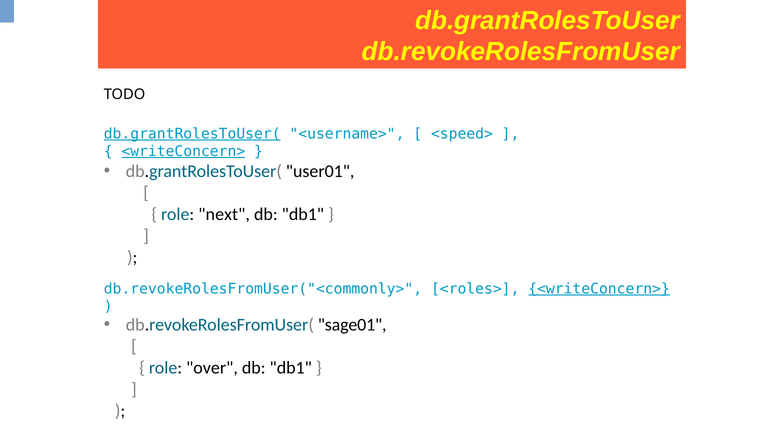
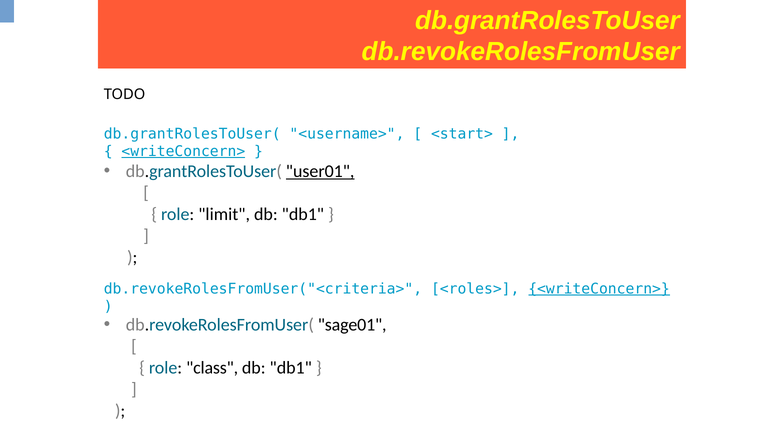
db.grantRolesToUser( at (192, 134) underline: present -> none
<speed>: <speed> -> <start>
user01 underline: none -> present
next: next -> limit
db.revokeRolesFromUser("<commonly>: db.revokeRolesFromUser("<commonly> -> db.revokeRolesFromUser("<criteria>
over: over -> class
